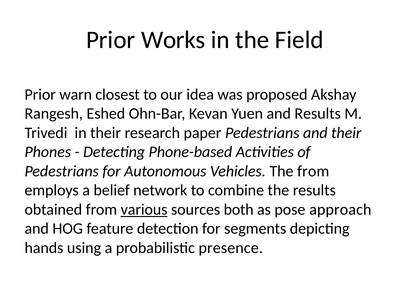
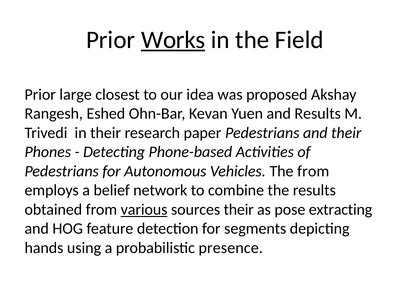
Works underline: none -> present
warn: warn -> large
sources both: both -> their
approach: approach -> extracting
